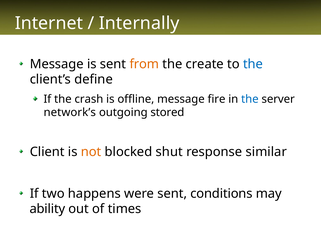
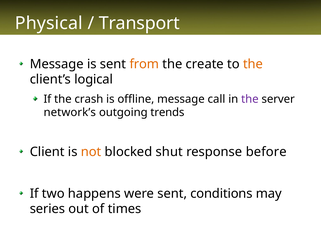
Internet: Internet -> Physical
Internally: Internally -> Transport
the at (253, 64) colour: blue -> orange
define: define -> logical
fire: fire -> call
the at (250, 99) colour: blue -> purple
stored: stored -> trends
similar: similar -> before
ability: ability -> series
